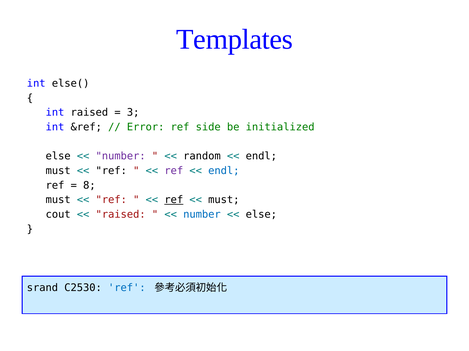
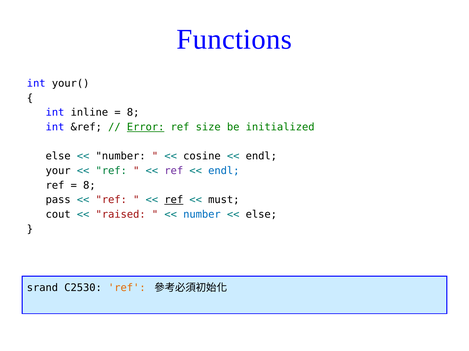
Templates: Templates -> Functions
else(: else( -> your(
int raised: raised -> inline
3 at (133, 113): 3 -> 8
Error underline: none -> present
side: side -> size
number at (121, 157) colour: purple -> black
random: random -> cosine
must at (58, 171): must -> your
ref at (111, 171) colour: black -> green
must at (58, 200): must -> pass
ref at (127, 288) colour: blue -> orange
